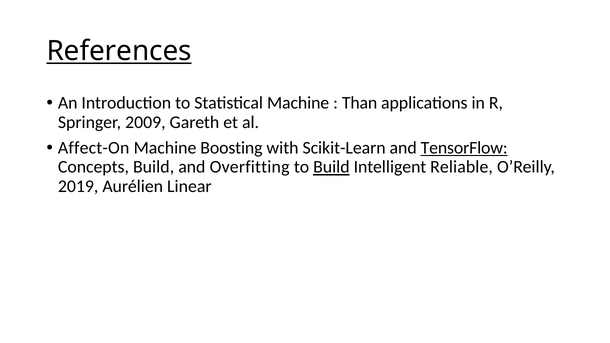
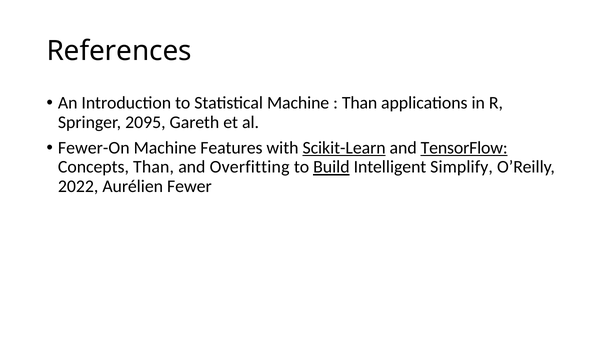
References underline: present -> none
2009: 2009 -> 2095
Affect-On: Affect-On -> Fewer-On
Boosting: Boosting -> Features
Scikit-Learn underline: none -> present
Concepts Build: Build -> Than
Reliable: Reliable -> Simplify
2019: 2019 -> 2022
Linear: Linear -> Fewer
